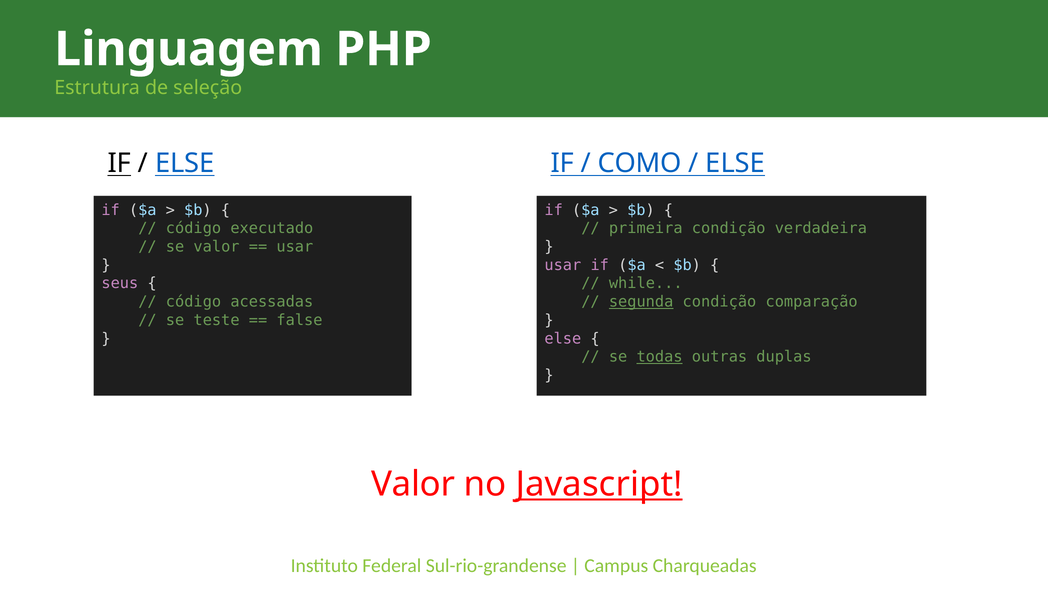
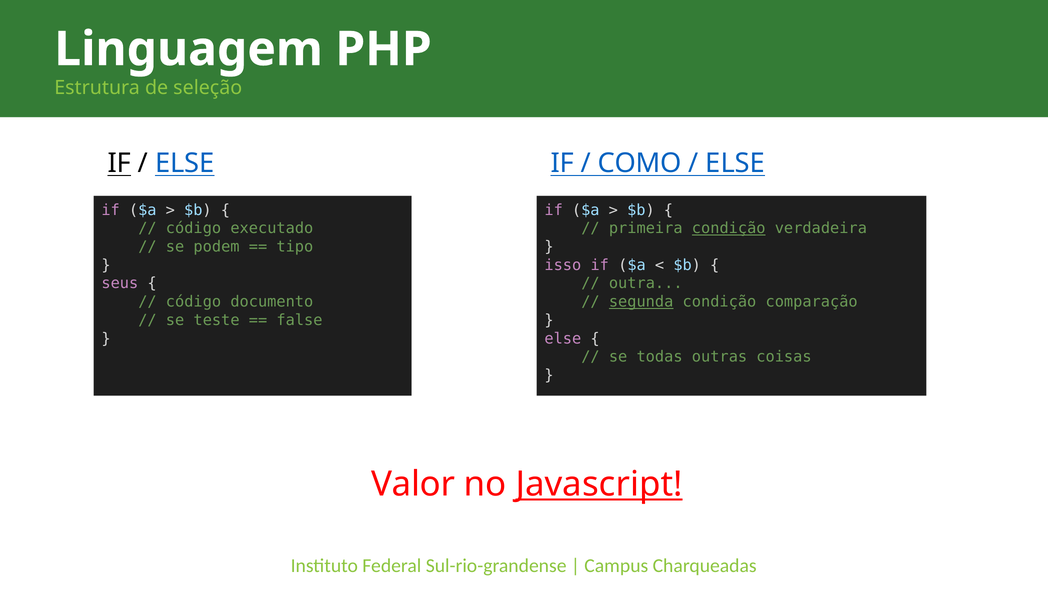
condição at (729, 228) underline: none -> present
se valor: valor -> podem
usar at (295, 247): usar -> tipo
usar at (563, 265): usar -> isso
while: while -> outra
acessadas: acessadas -> documento
todas underline: present -> none
duplas: duplas -> coisas
